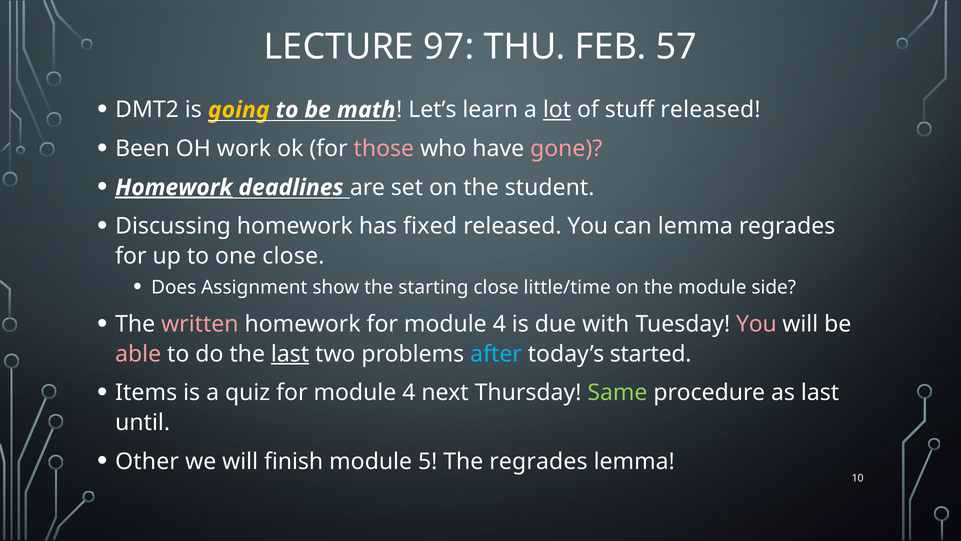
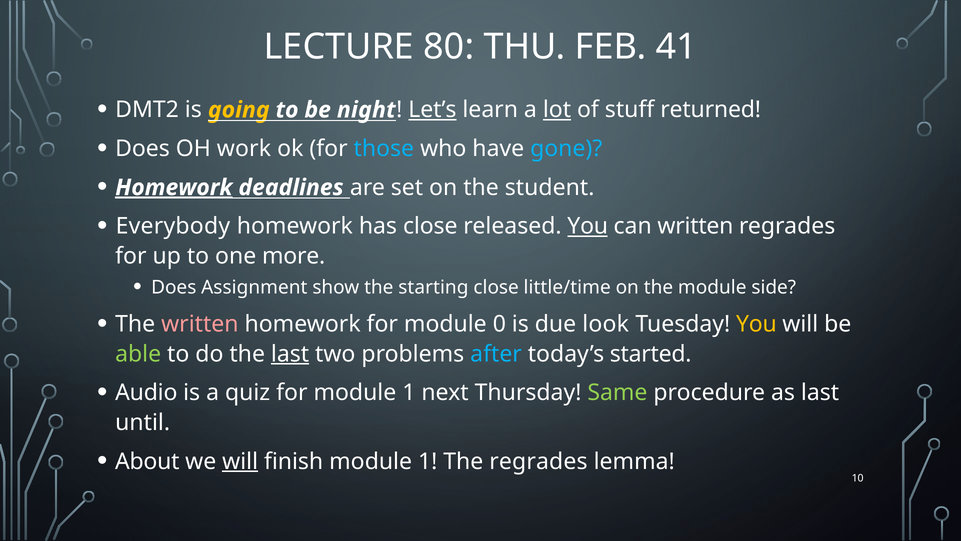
97: 97 -> 80
57: 57 -> 41
math: math -> night
Let’s underline: none -> present
stuff released: released -> returned
Been at (143, 149): Been -> Does
those colour: pink -> light blue
gone colour: pink -> light blue
Discussing: Discussing -> Everybody
has fixed: fixed -> close
You at (588, 226) underline: none -> present
can lemma: lemma -> written
one close: close -> more
homework for module 4: 4 -> 0
with: with -> look
You at (756, 324) colour: pink -> yellow
able colour: pink -> light green
Items: Items -> Audio
quiz for module 4: 4 -> 1
Other: Other -> About
will at (240, 461) underline: none -> present
finish module 5: 5 -> 1
